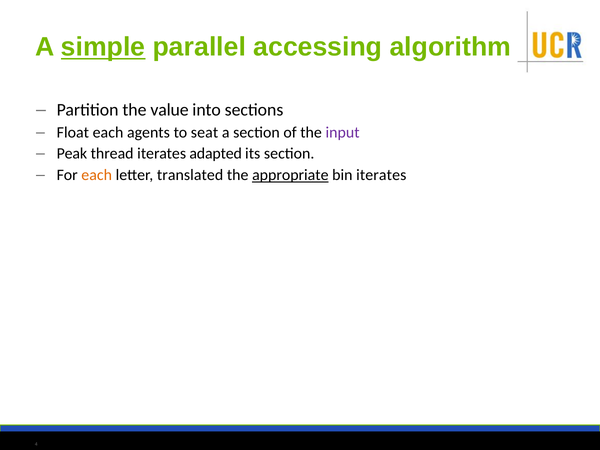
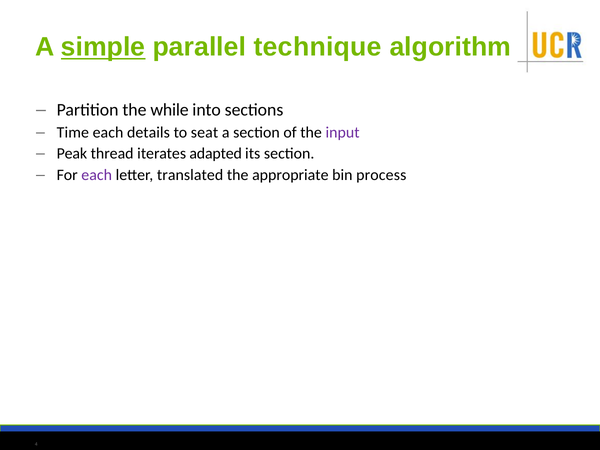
accessing: accessing -> technique
value: value -> while
Float: Float -> Time
agents: agents -> details
each at (97, 175) colour: orange -> purple
appropriate underline: present -> none
bin iterates: iterates -> process
